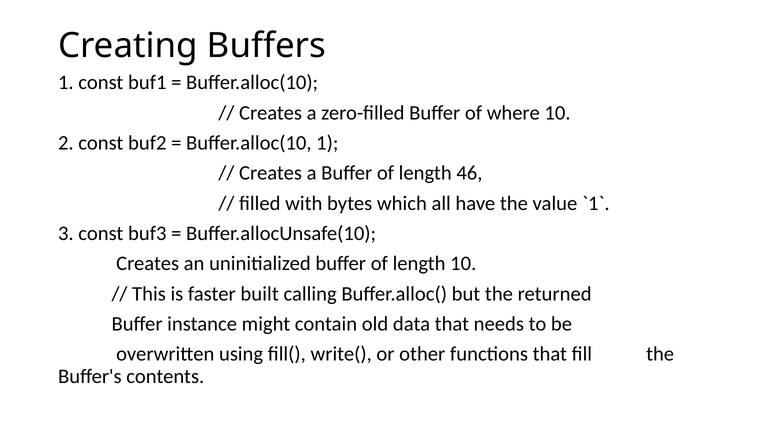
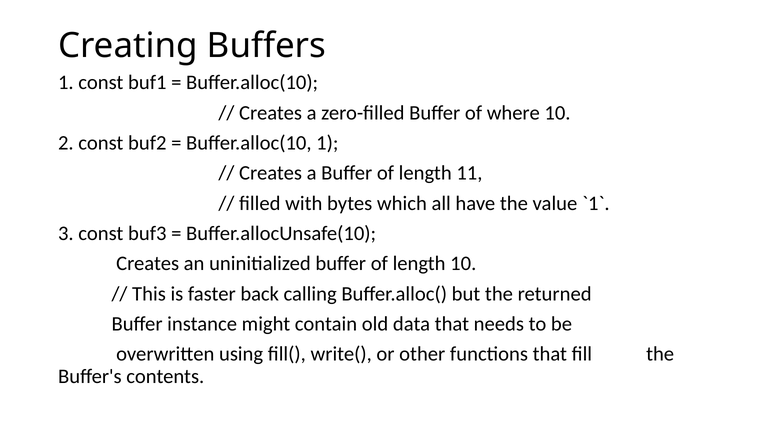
46: 46 -> 11
built: built -> back
